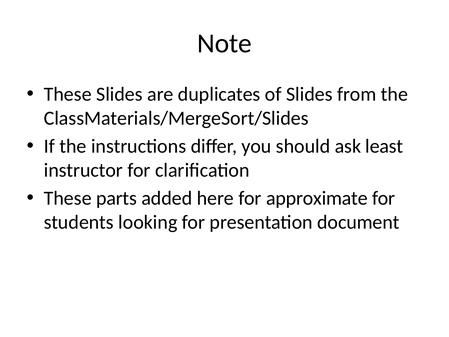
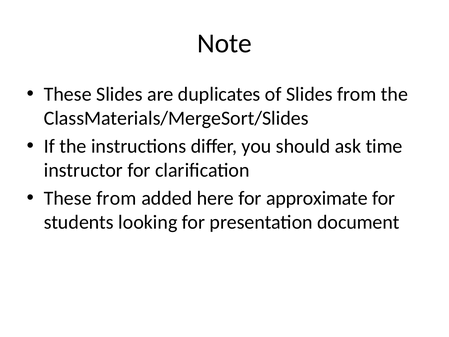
least: least -> time
These parts: parts -> from
